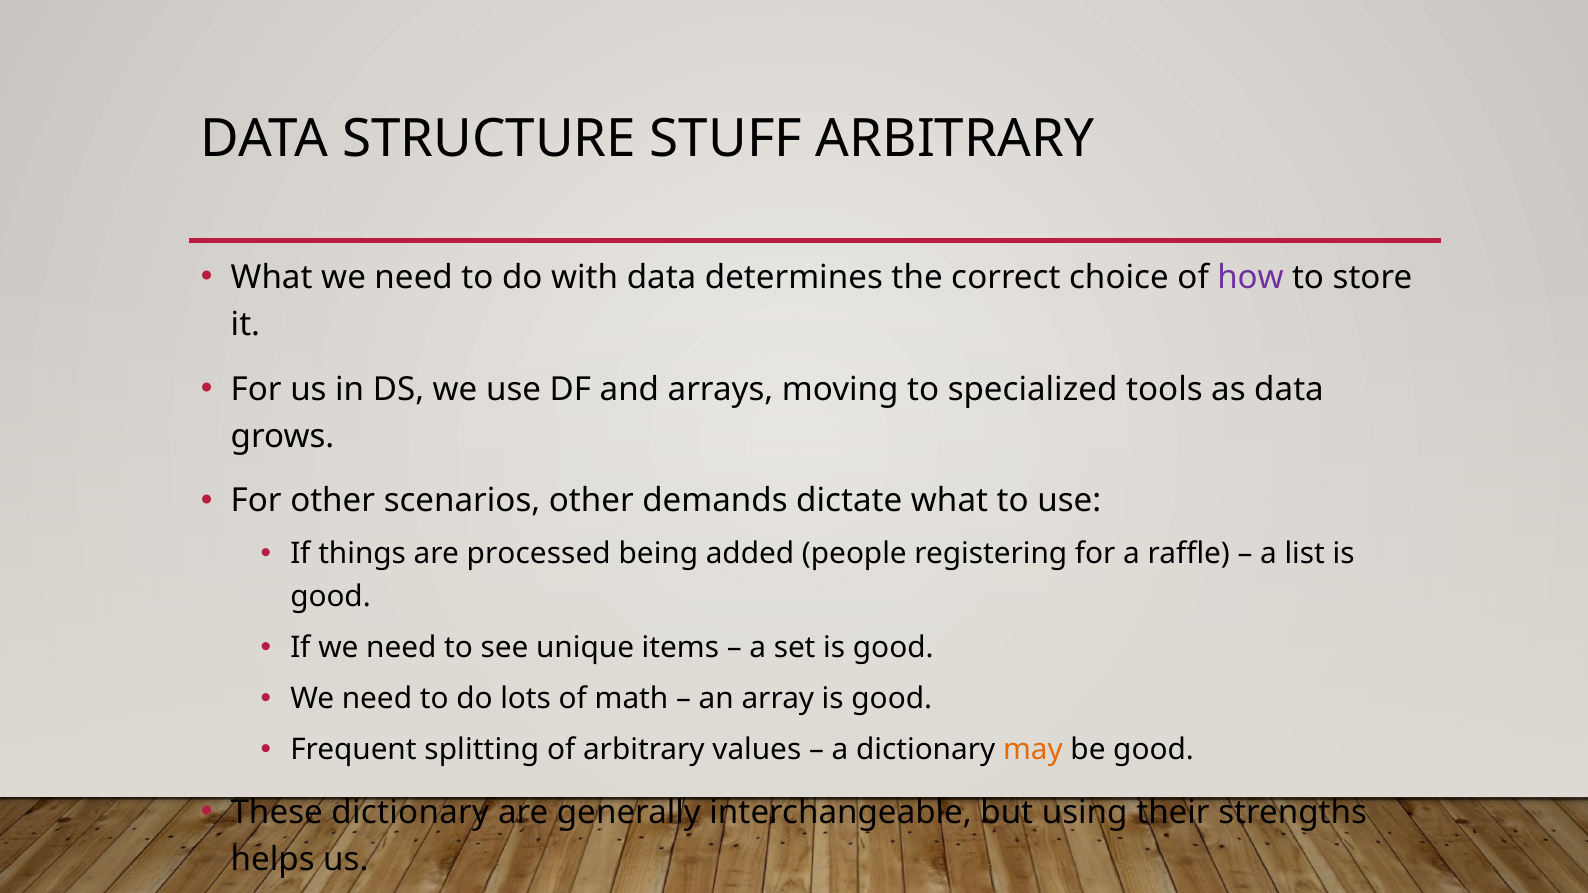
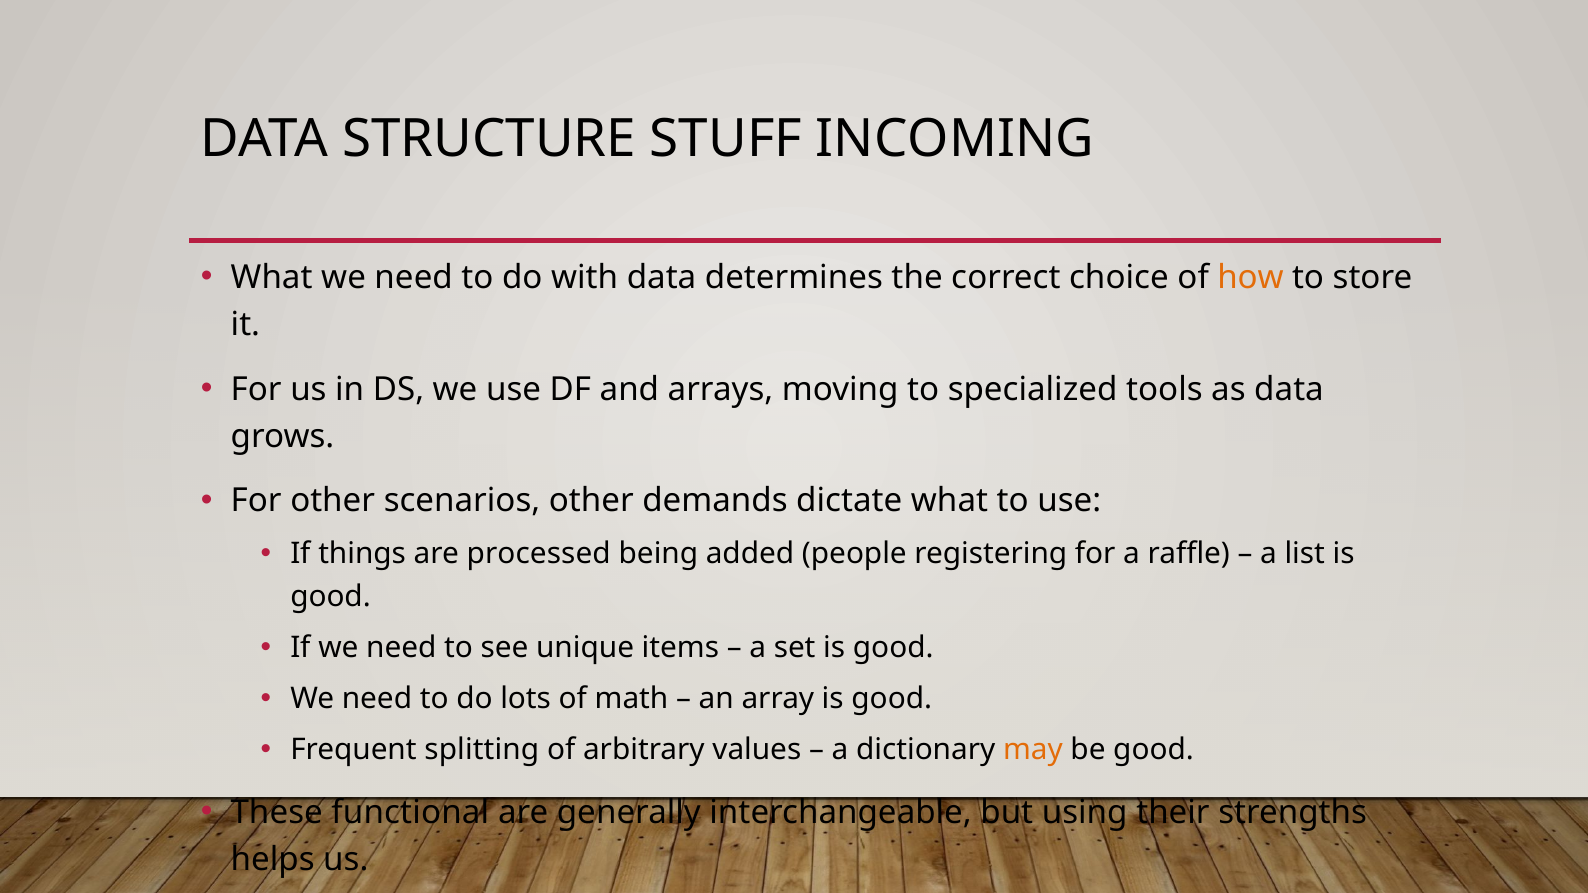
STUFF ARBITRARY: ARBITRARY -> INCOMING
how colour: purple -> orange
These dictionary: dictionary -> functional
